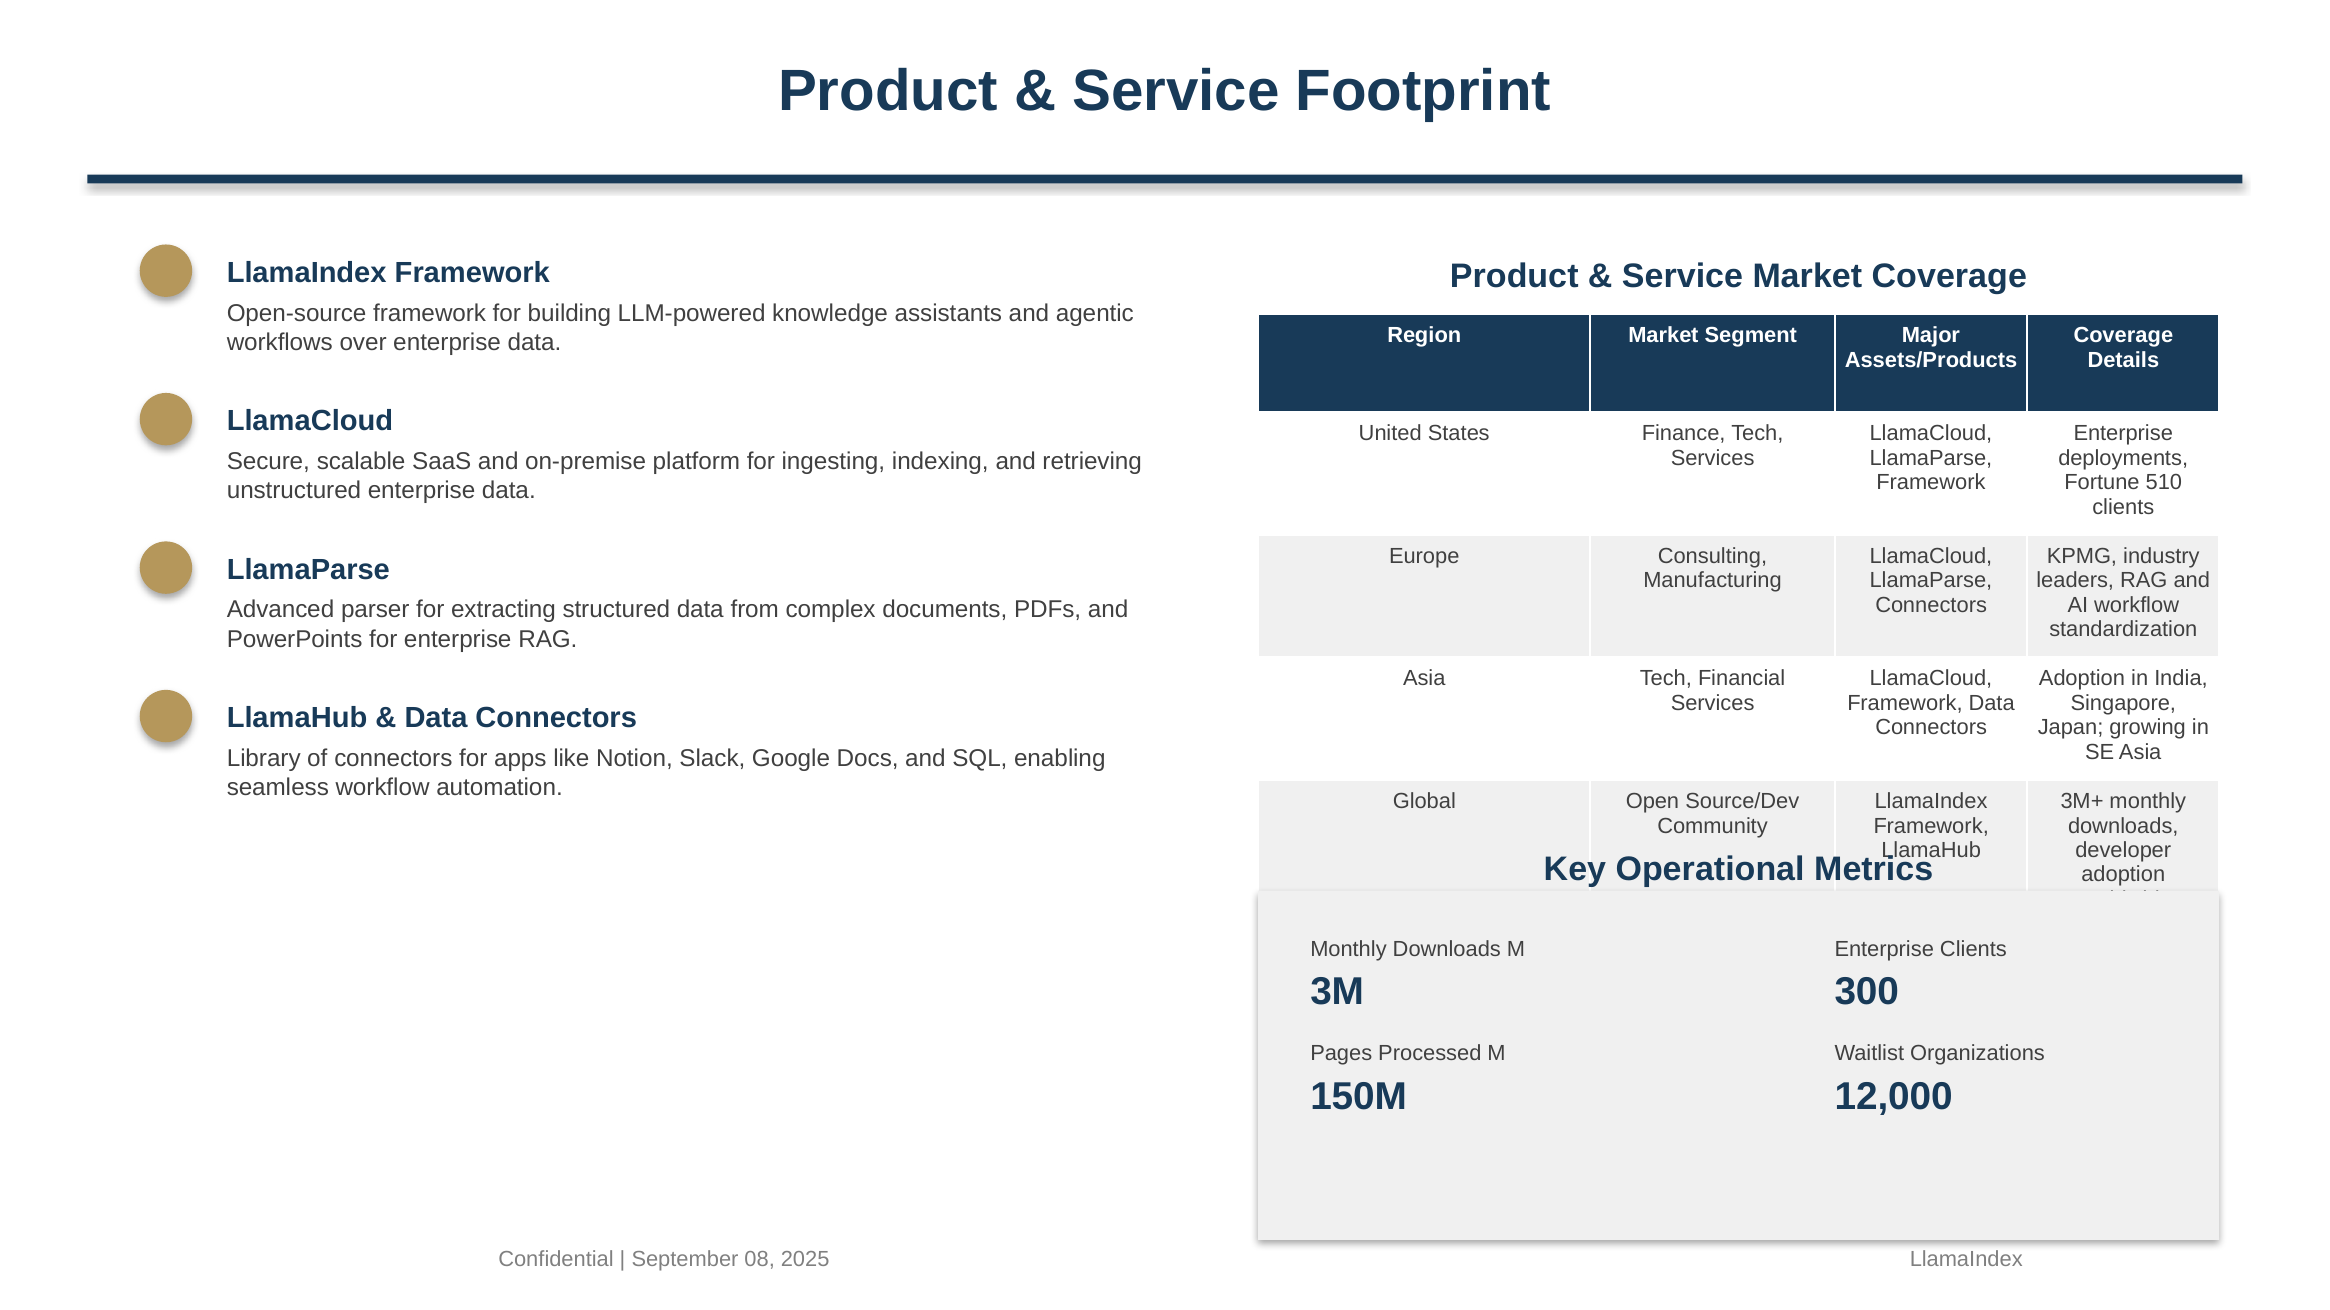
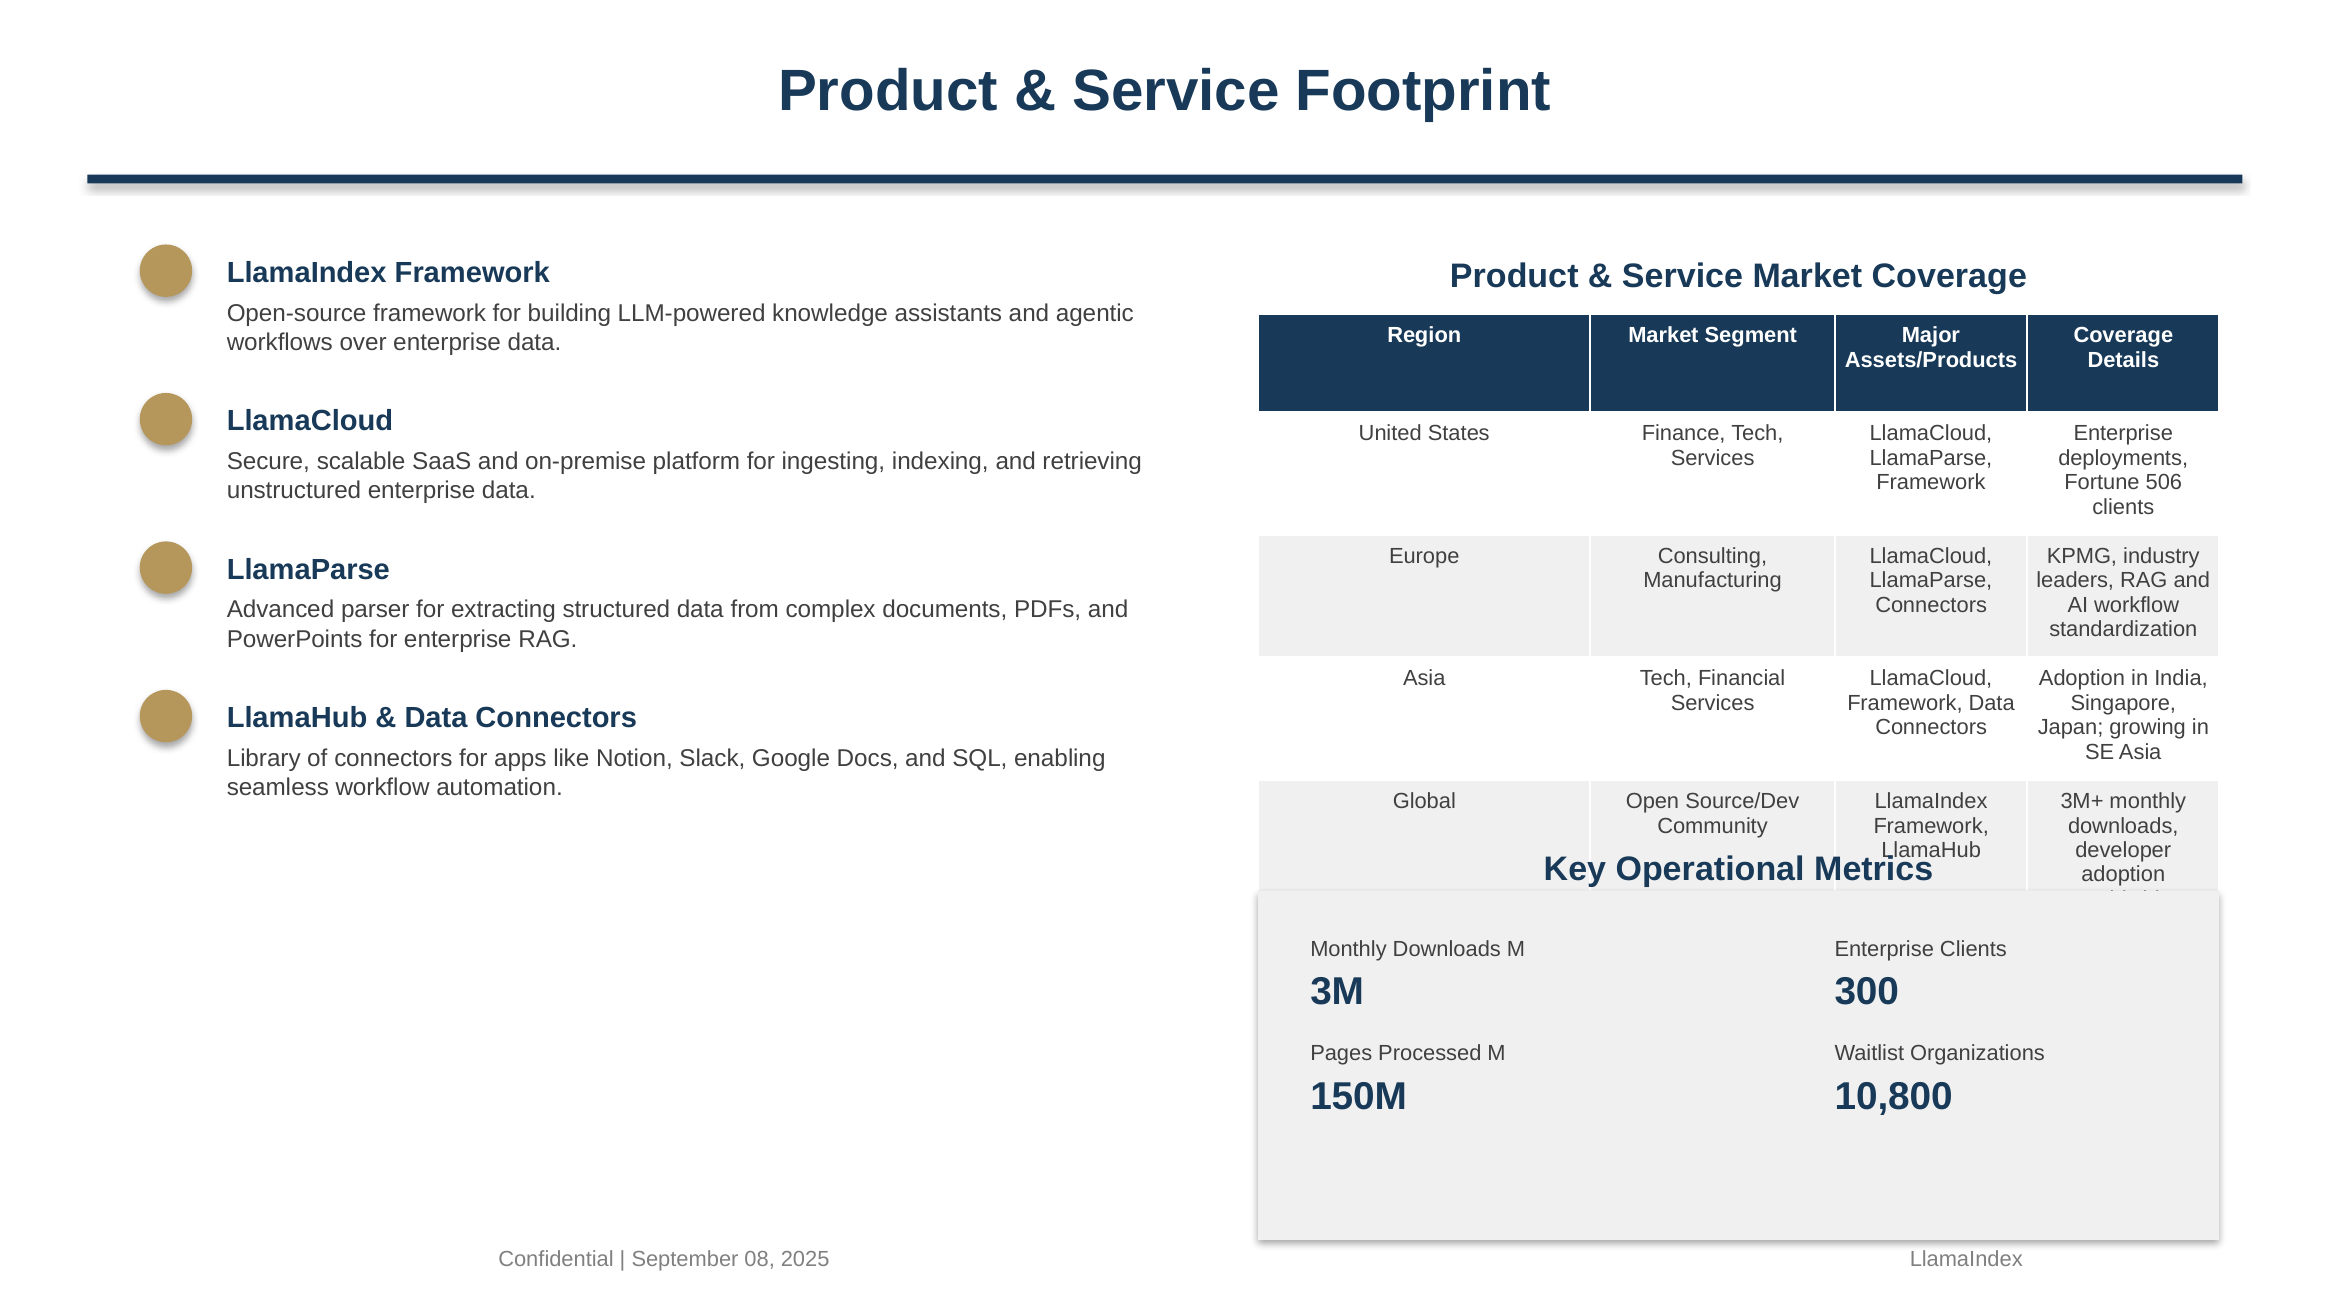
510: 510 -> 506
12,000: 12,000 -> 10,800
